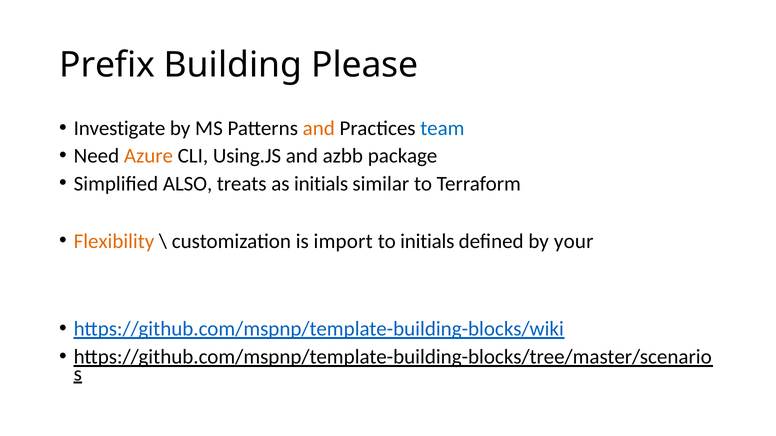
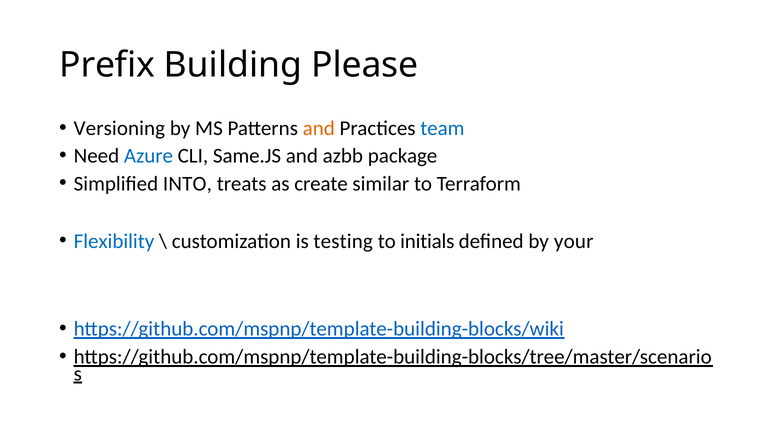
Investigate: Investigate -> Versioning
Azure colour: orange -> blue
Using.JS: Using.JS -> Same.JS
ALSO: ALSO -> INTO
as initials: initials -> create
Flexibility colour: orange -> blue
import: import -> testing
